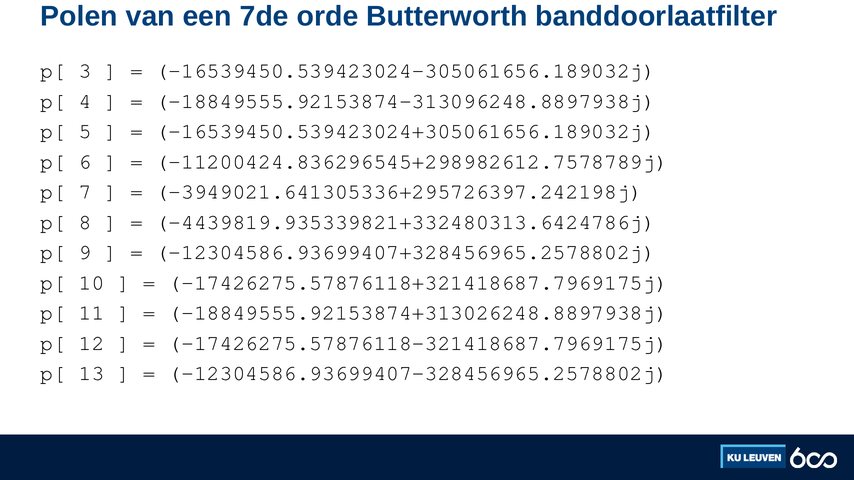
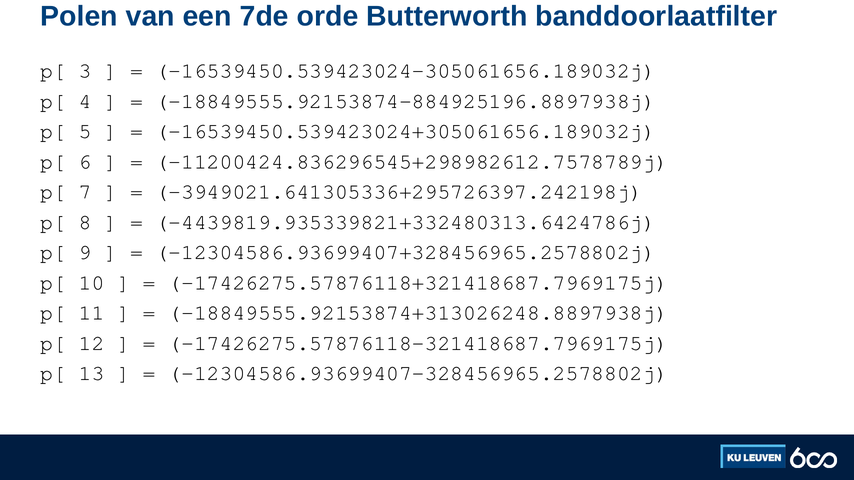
-18849555.92153874-313096248.8897938j: -18849555.92153874-313096248.8897938j -> -18849555.92153874-884925196.8897938j
